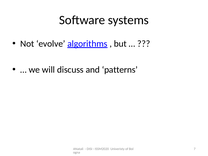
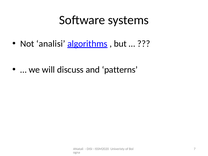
evolve: evolve -> analisi
